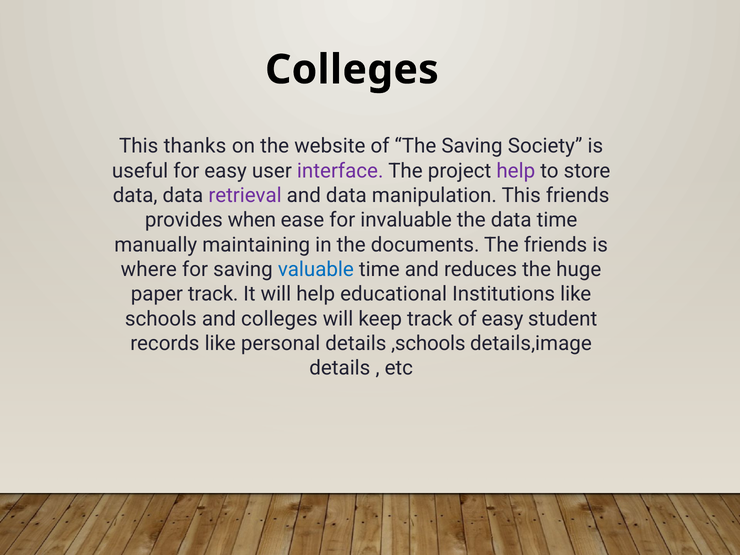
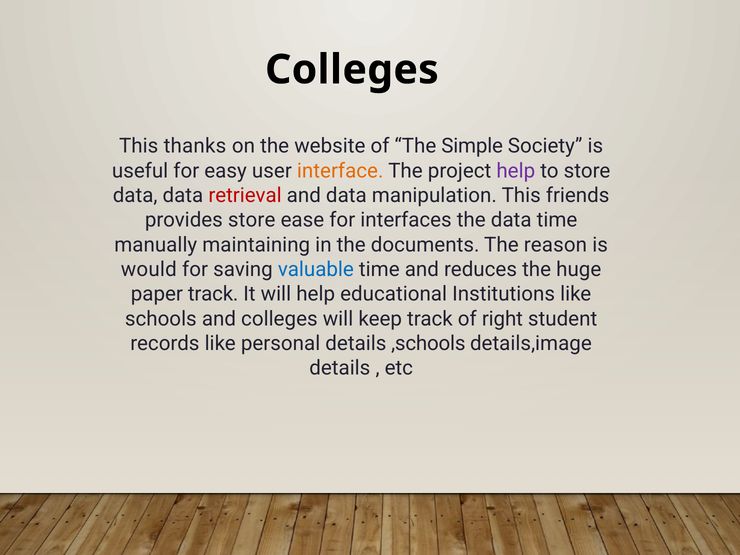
The Saving: Saving -> Simple
interface colour: purple -> orange
retrieval colour: purple -> red
provides when: when -> store
invaluable: invaluable -> interfaces
The friends: friends -> reason
where: where -> would
of easy: easy -> right
